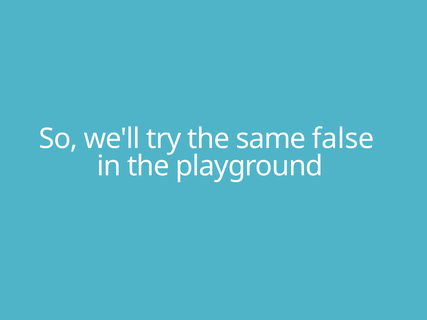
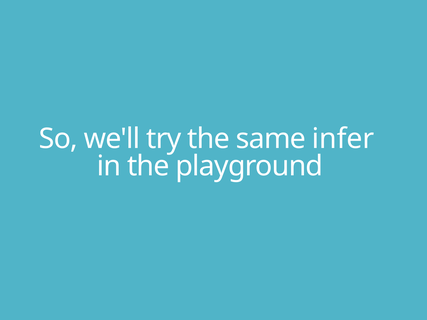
false: false -> infer
